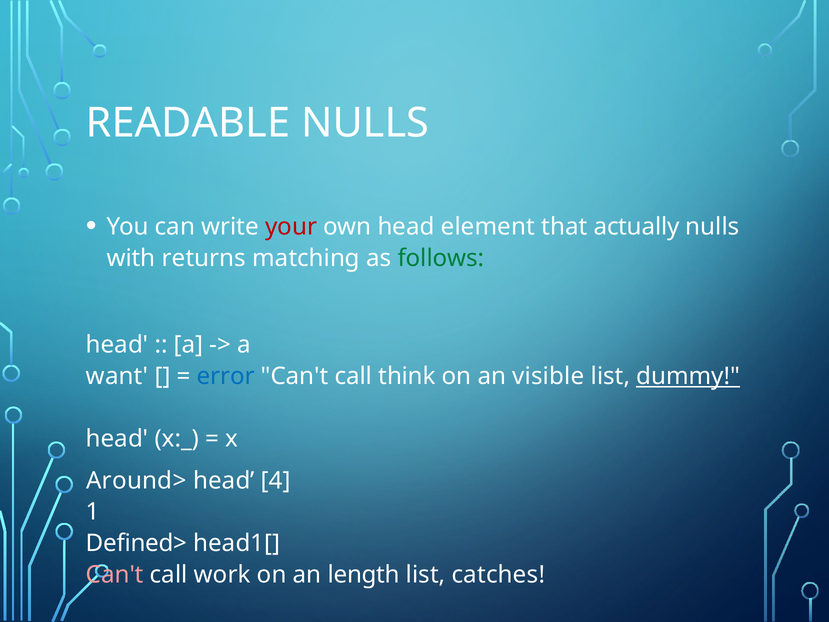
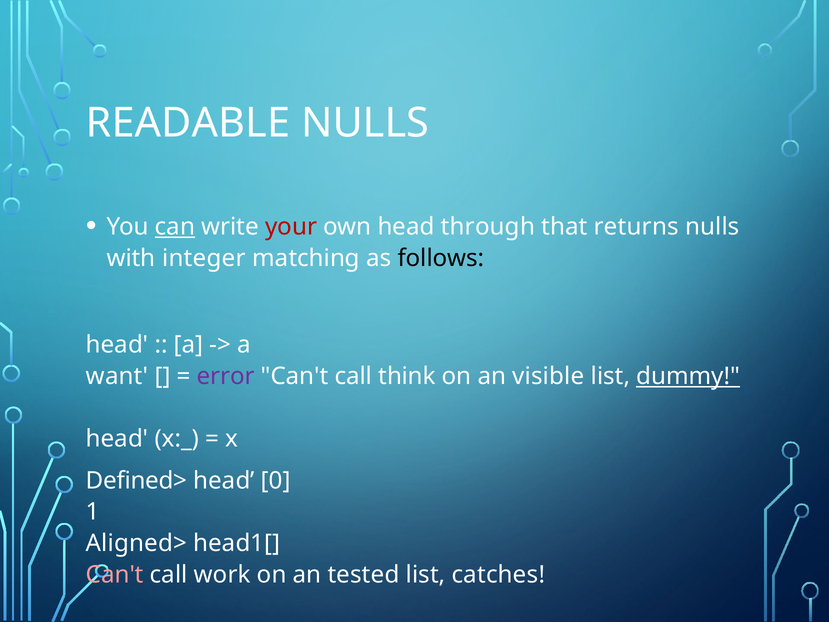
can underline: none -> present
element: element -> through
actually: actually -> returns
returns: returns -> integer
follows colour: green -> black
error colour: blue -> purple
Around>: Around> -> Defined>
4: 4 -> 0
Defined>: Defined> -> Aligned>
length: length -> tested
